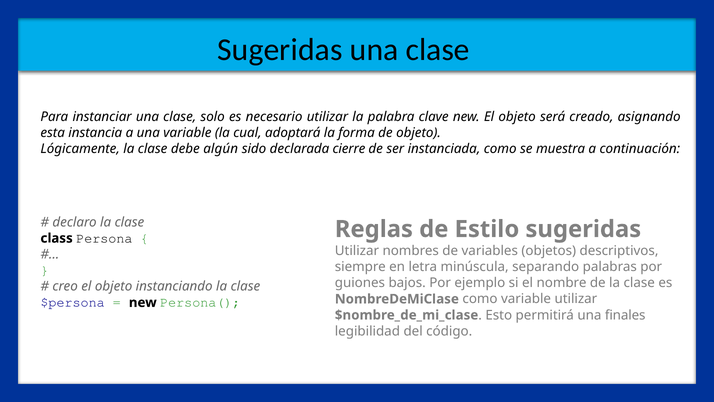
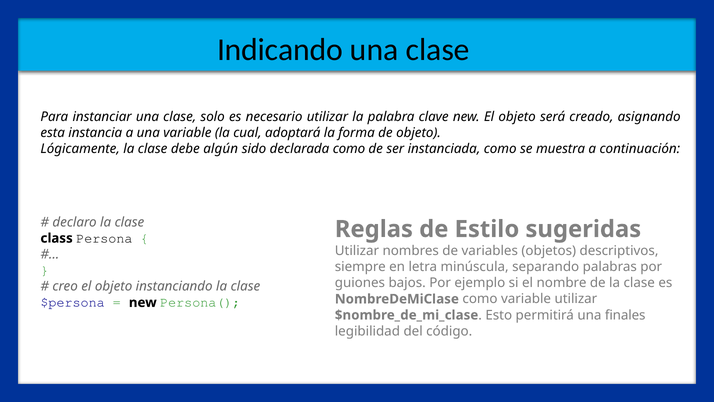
Sugeridas at (280, 50): Sugeridas -> Indicando
declarada cierre: cierre -> como
